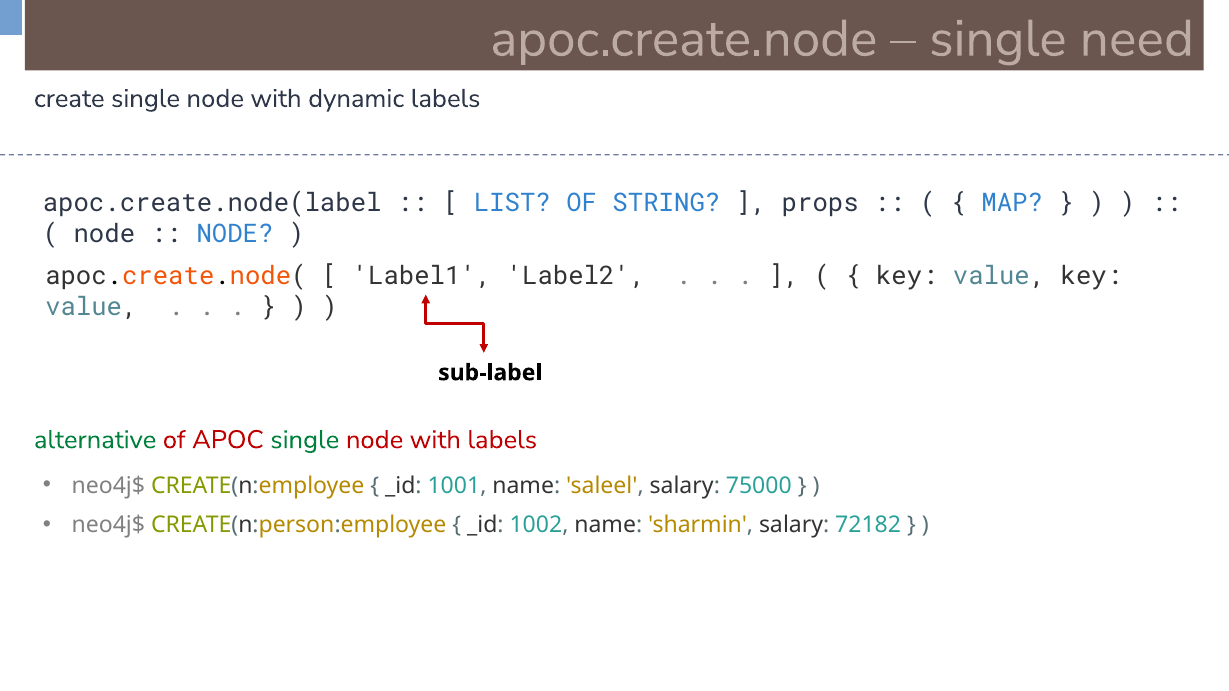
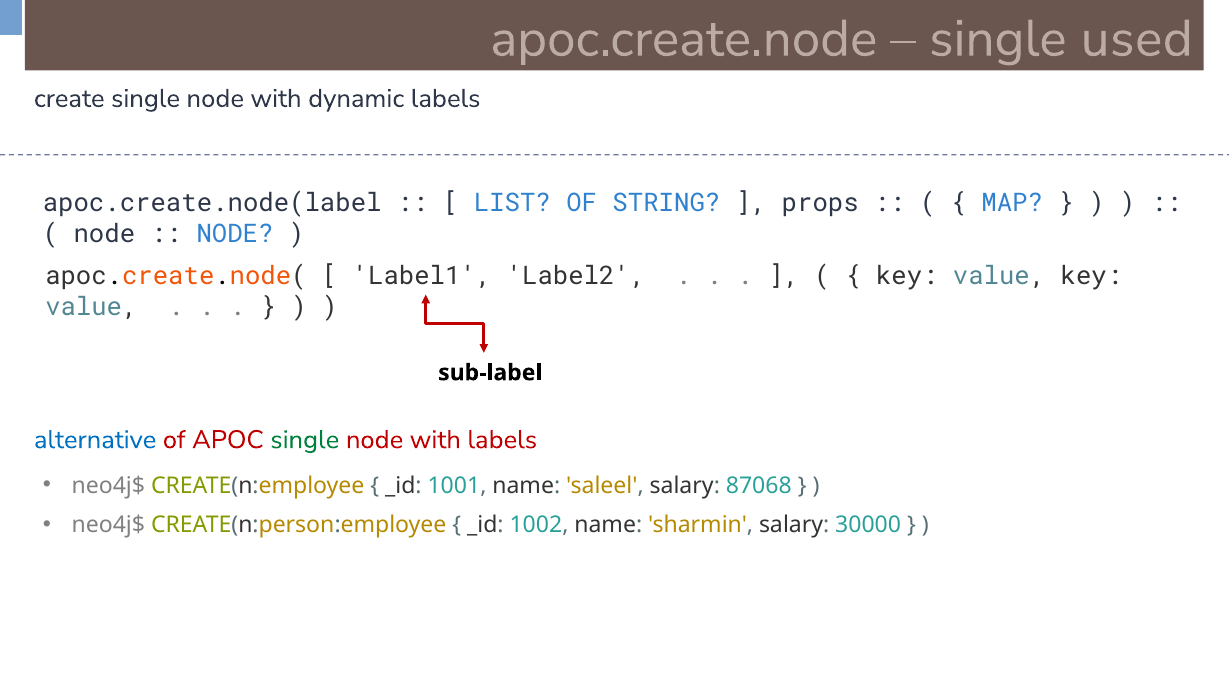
need: need -> used
alternative colour: green -> blue
75000: 75000 -> 87068
72182: 72182 -> 30000
